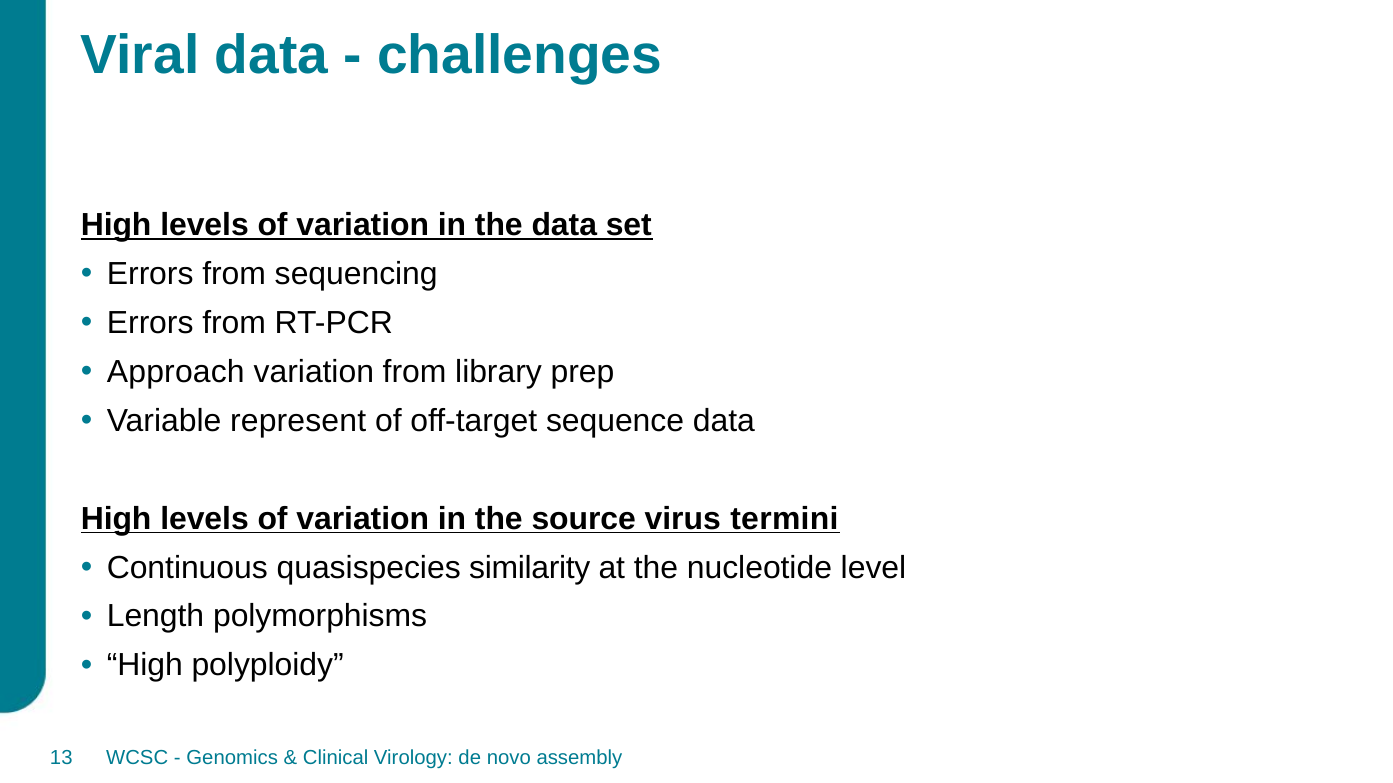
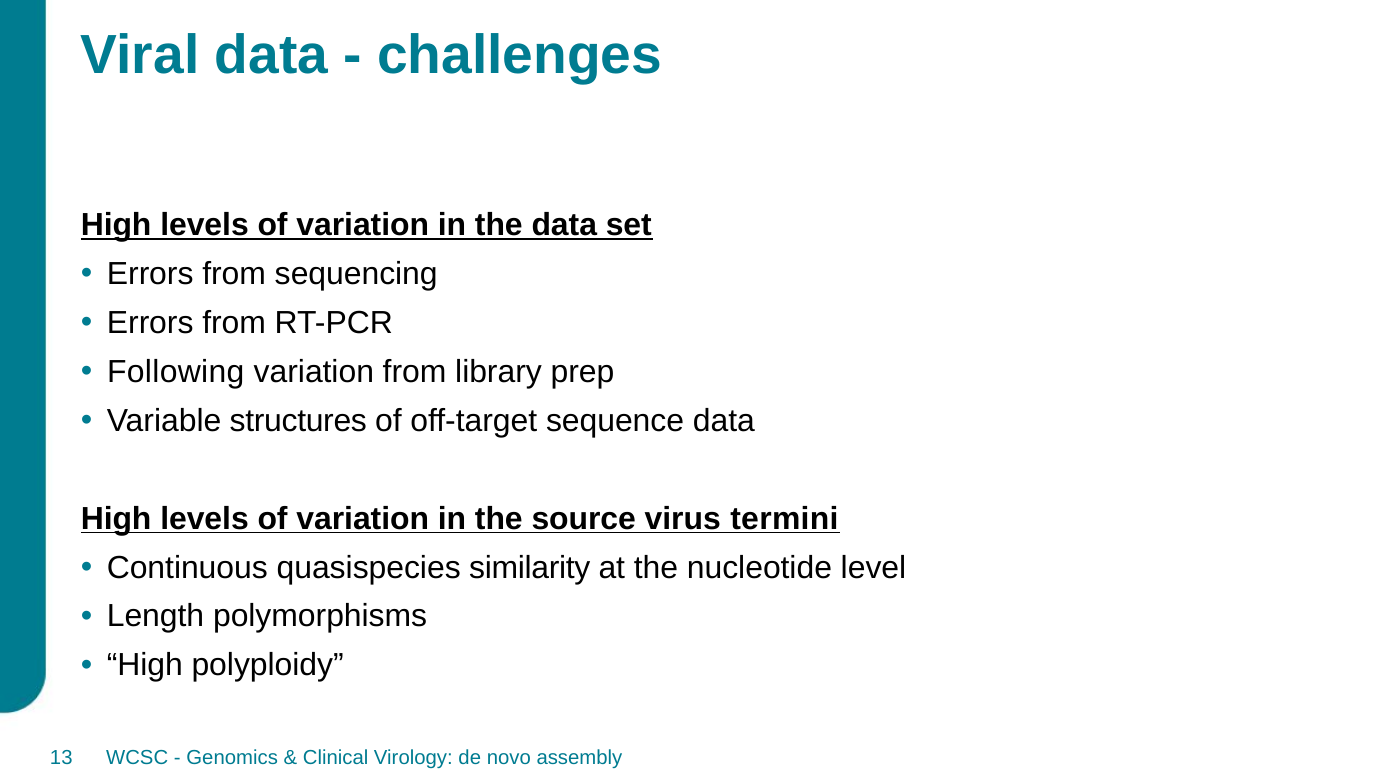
Approach: Approach -> Following
represent: represent -> structures
